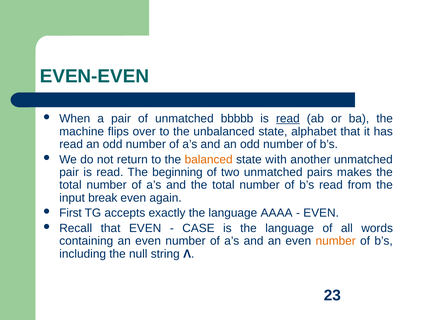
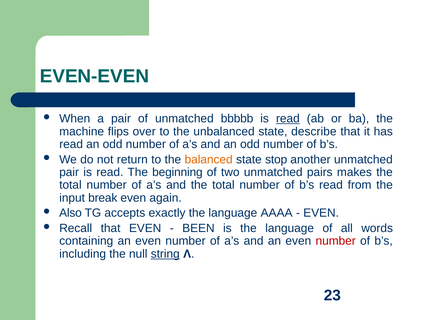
alphabet: alphabet -> describe
with: with -> stop
First: First -> Also
CASE: CASE -> BEEN
number at (336, 241) colour: orange -> red
string underline: none -> present
